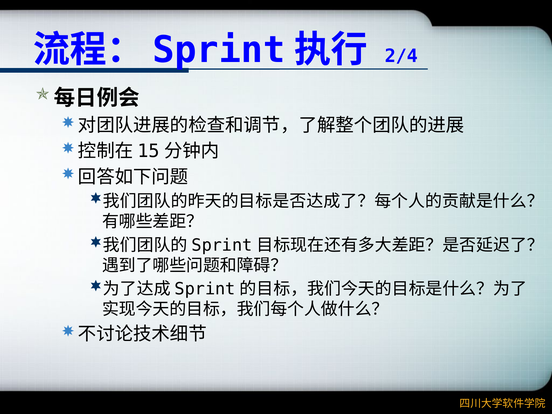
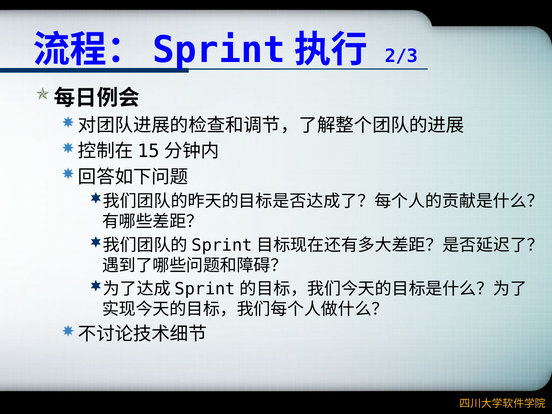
2/4: 2/4 -> 2/3
